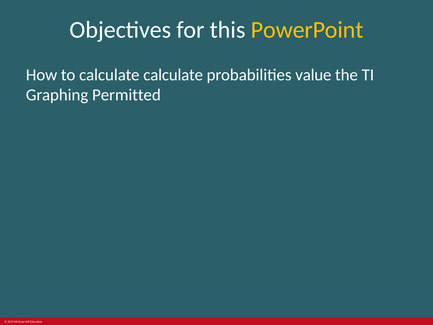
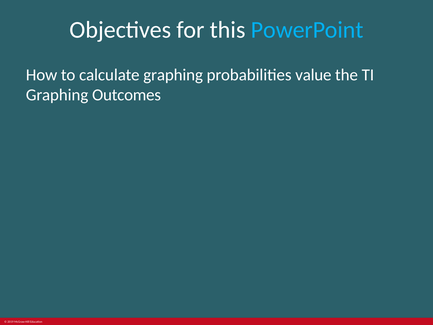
PowerPoint colour: yellow -> light blue
calculate calculate: calculate -> graphing
Permitted: Permitted -> Outcomes
